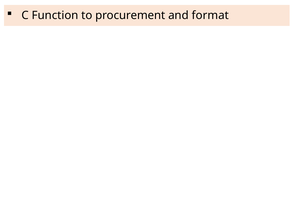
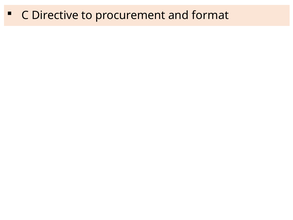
Function: Function -> Directive
